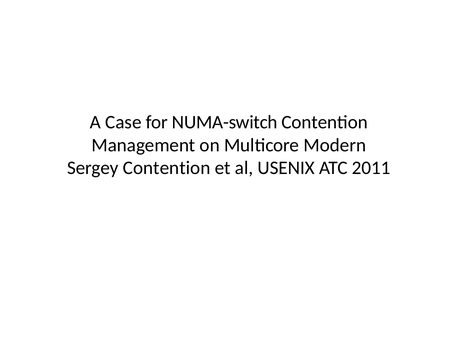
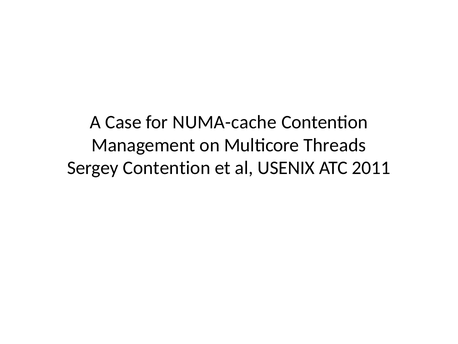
NUMA-switch: NUMA-switch -> NUMA-cache
Modern: Modern -> Threads
